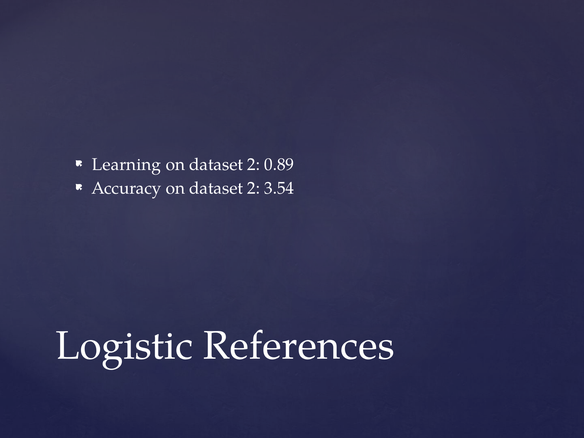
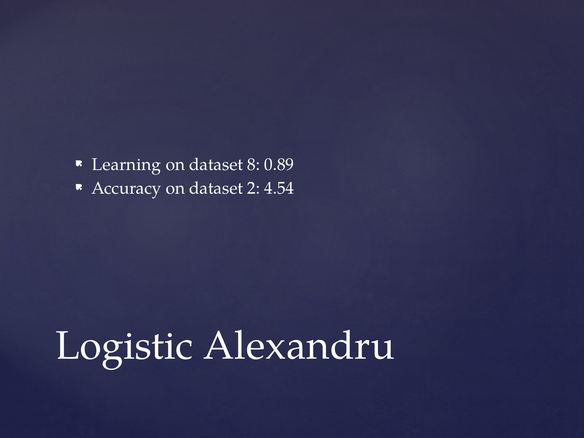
2 at (254, 164): 2 -> 8
3.54: 3.54 -> 4.54
References: References -> Alexandru
